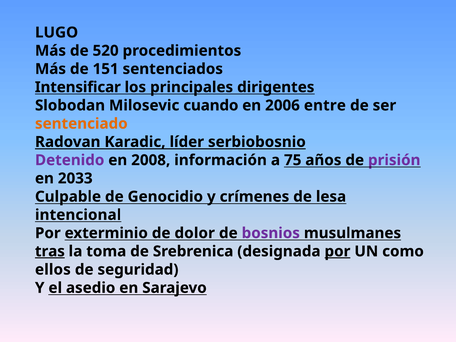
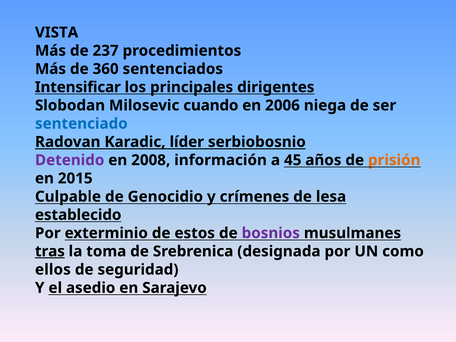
LUGO: LUGO -> VISTA
520: 520 -> 237
151: 151 -> 360
entre: entre -> niega
sentenciado colour: orange -> blue
75: 75 -> 45
prisión colour: purple -> orange
2033: 2033 -> 2015
intencional: intencional -> establecido
dolor: dolor -> estos
por at (337, 251) underline: present -> none
